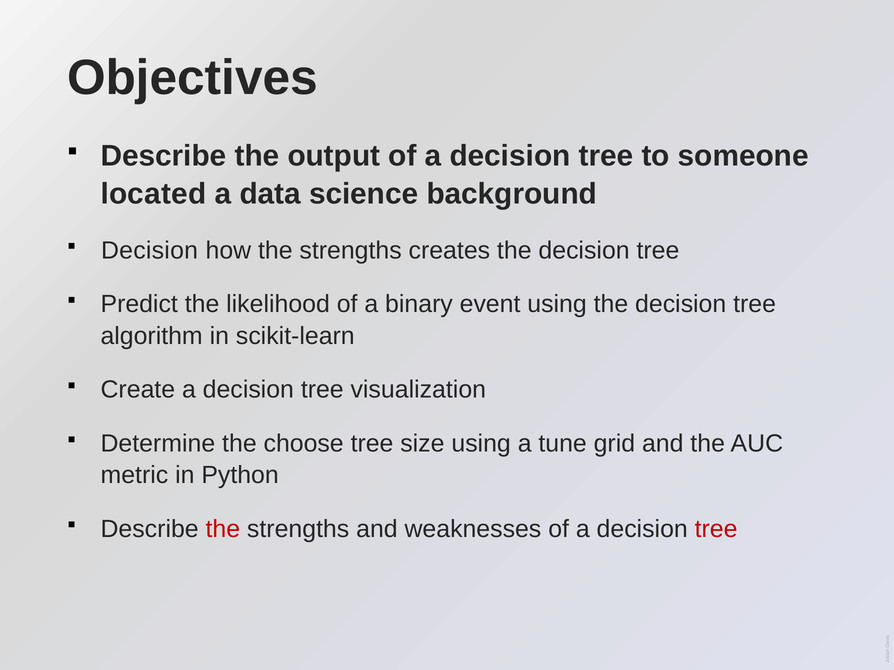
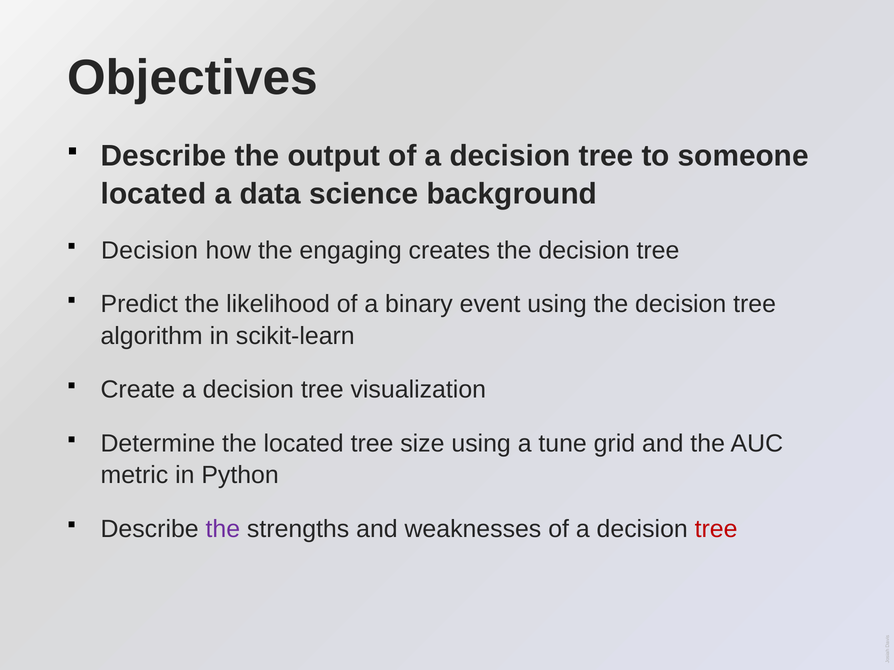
how the strengths: strengths -> engaging
the choose: choose -> located
the at (223, 529) colour: red -> purple
